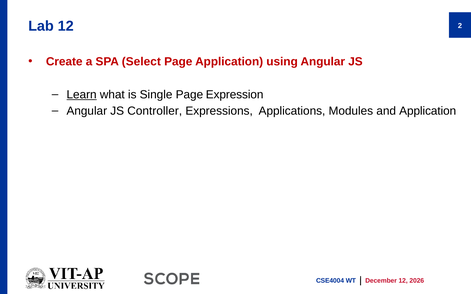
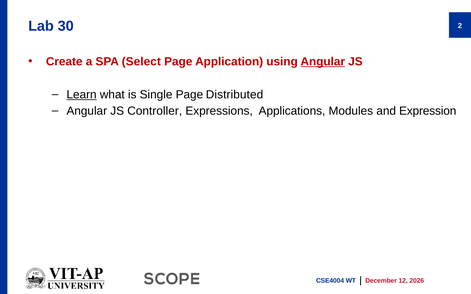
Lab 12: 12 -> 30
Angular at (323, 62) underline: none -> present
Expression: Expression -> Distributed
and Application: Application -> Expression
